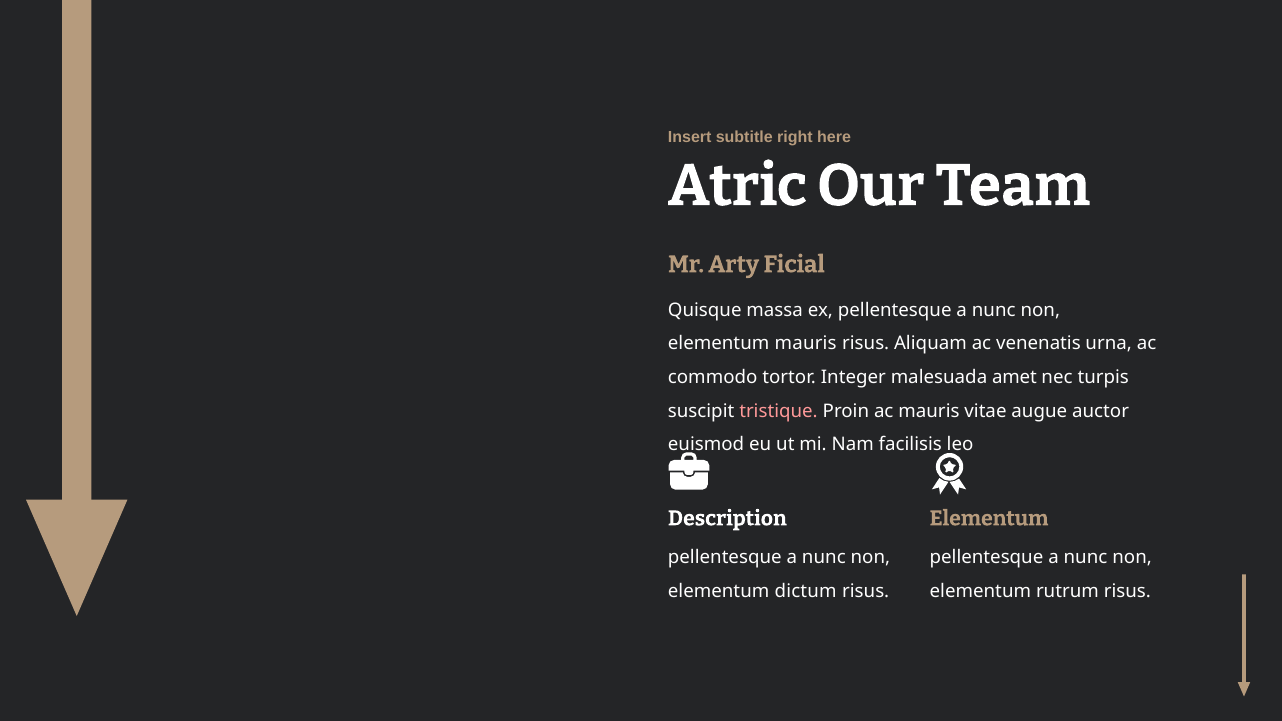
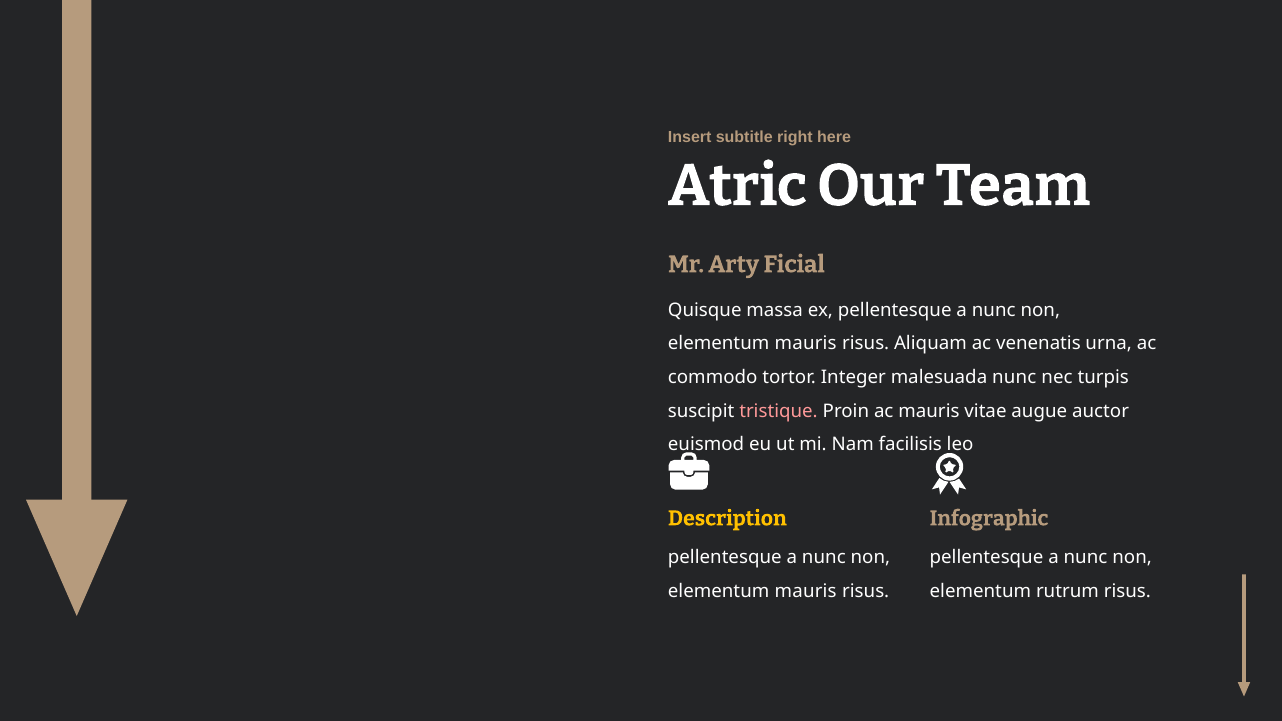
malesuada amet: amet -> nunc
Description colour: white -> yellow
Elementum at (989, 518): Elementum -> Infographic
dictum at (806, 591): dictum -> mauris
